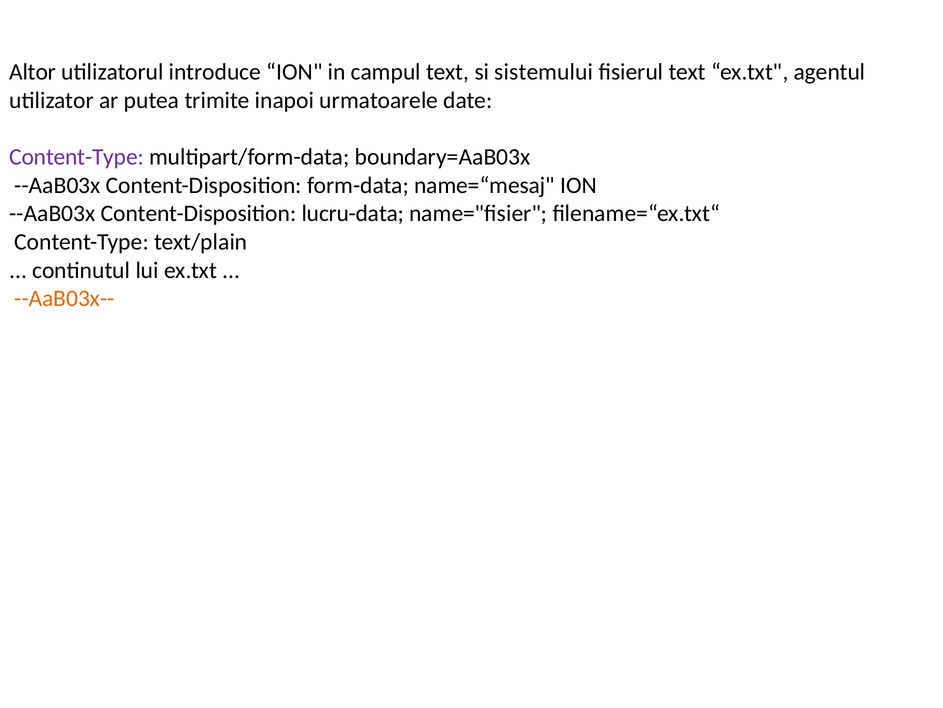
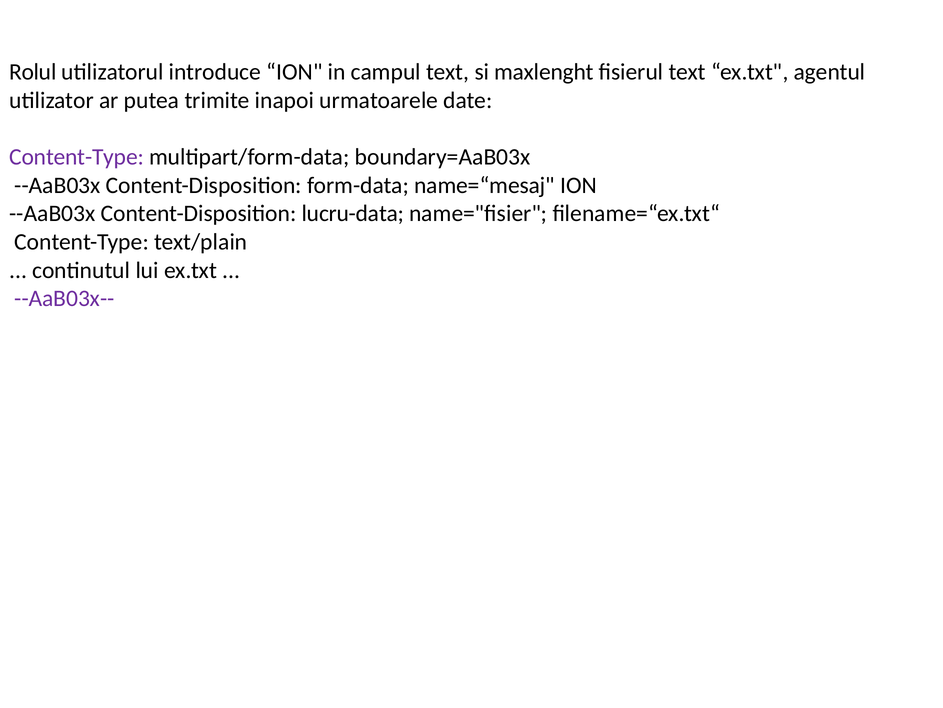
Altor: Altor -> Rolul
sistemului: sistemului -> maxlenght
--AaB03x-- colour: orange -> purple
